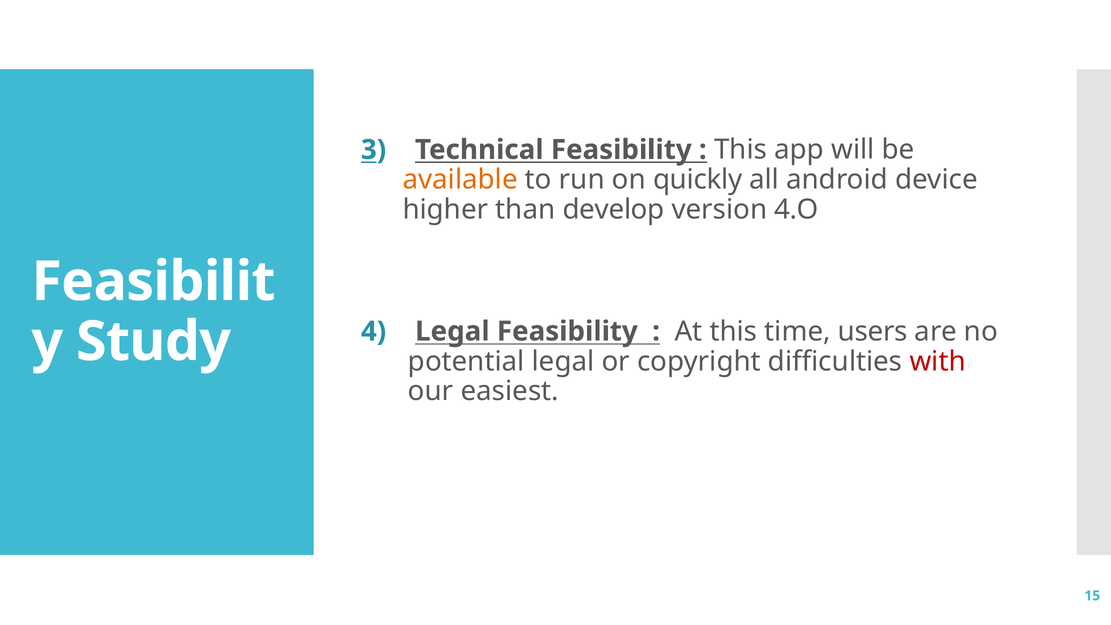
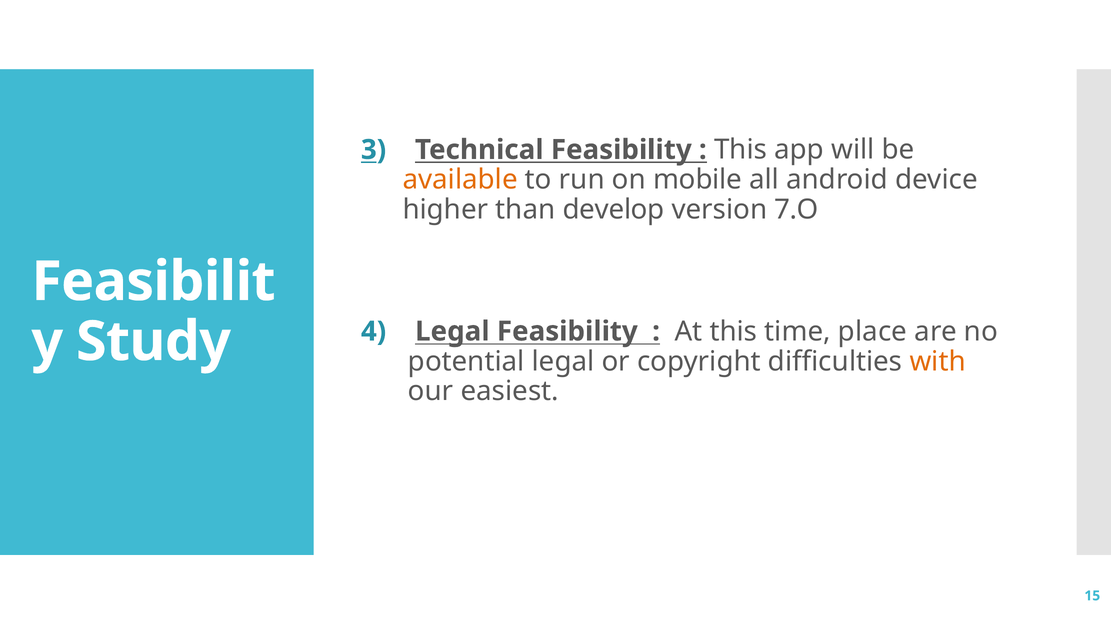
quickly: quickly -> mobile
4.O: 4.O -> 7.O
users: users -> place
with colour: red -> orange
